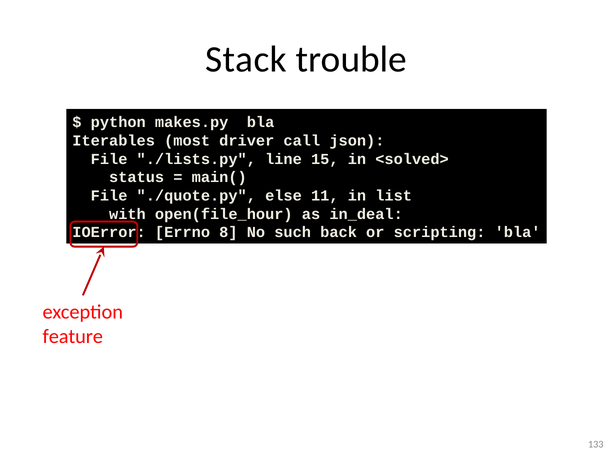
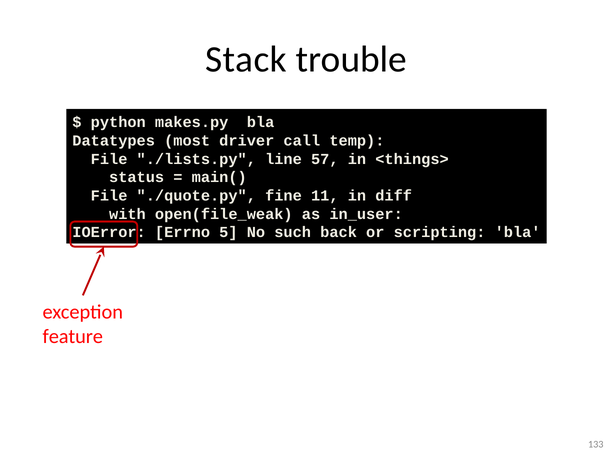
Iterables: Iterables -> Datatypes
json: json -> temp
15: 15 -> 57
<solved>: <solved> -> <things>
else: else -> fine
list: list -> diff
open(file_hour: open(file_hour -> open(file_weak
in_deal: in_deal -> in_user
8: 8 -> 5
